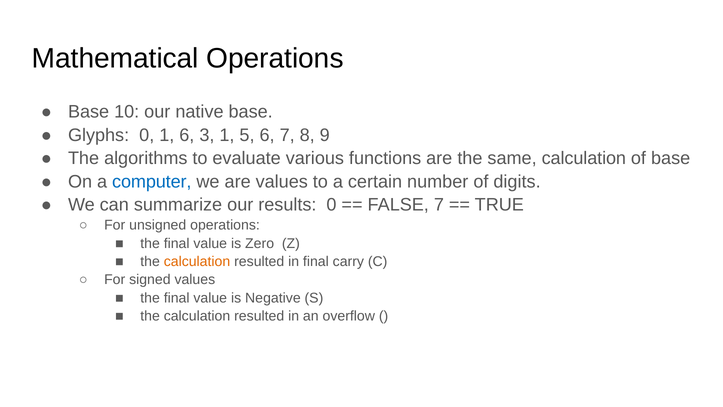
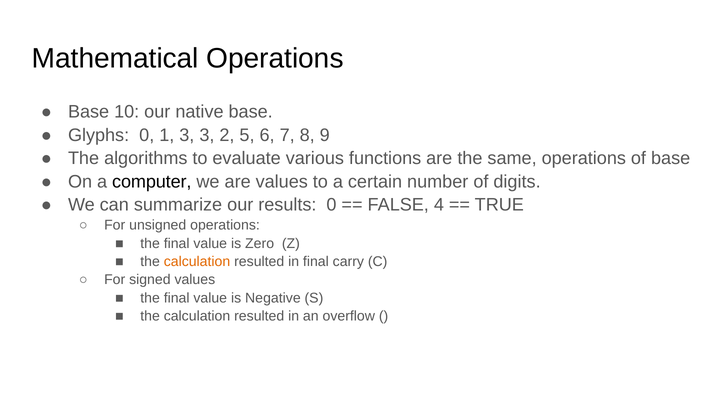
1 6: 6 -> 3
3 1: 1 -> 2
same calculation: calculation -> operations
computer colour: blue -> black
FALSE 7: 7 -> 4
